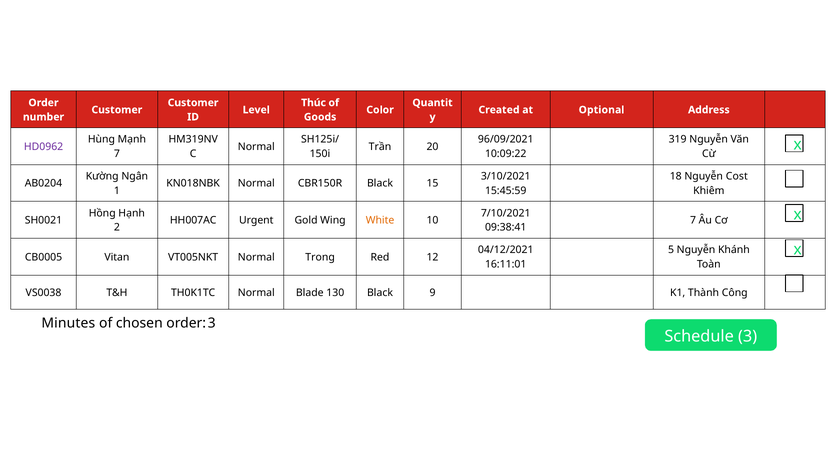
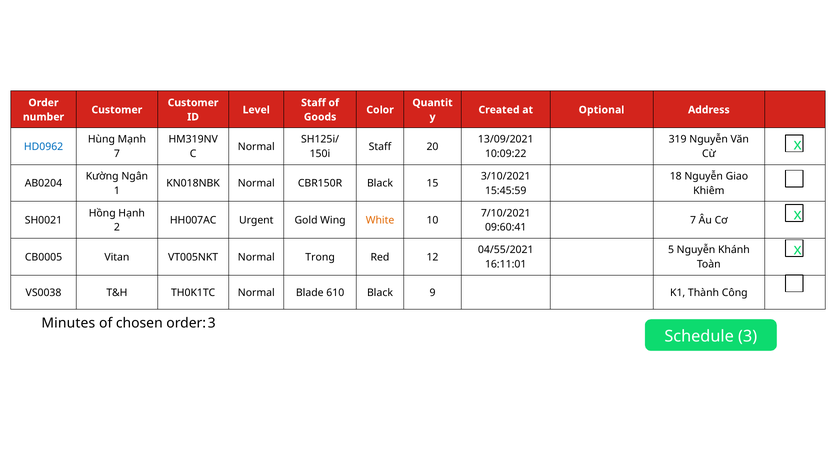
Thúc at (313, 103): Thúc -> Staff
96/09/2021: 96/09/2021 -> 13/09/2021
HD0962 colour: purple -> blue
Trần at (380, 147): Trần -> Staff
Cost: Cost -> Giao
09:38:41: 09:38:41 -> 09:60:41
04/12/2021: 04/12/2021 -> 04/55/2021
130: 130 -> 610
